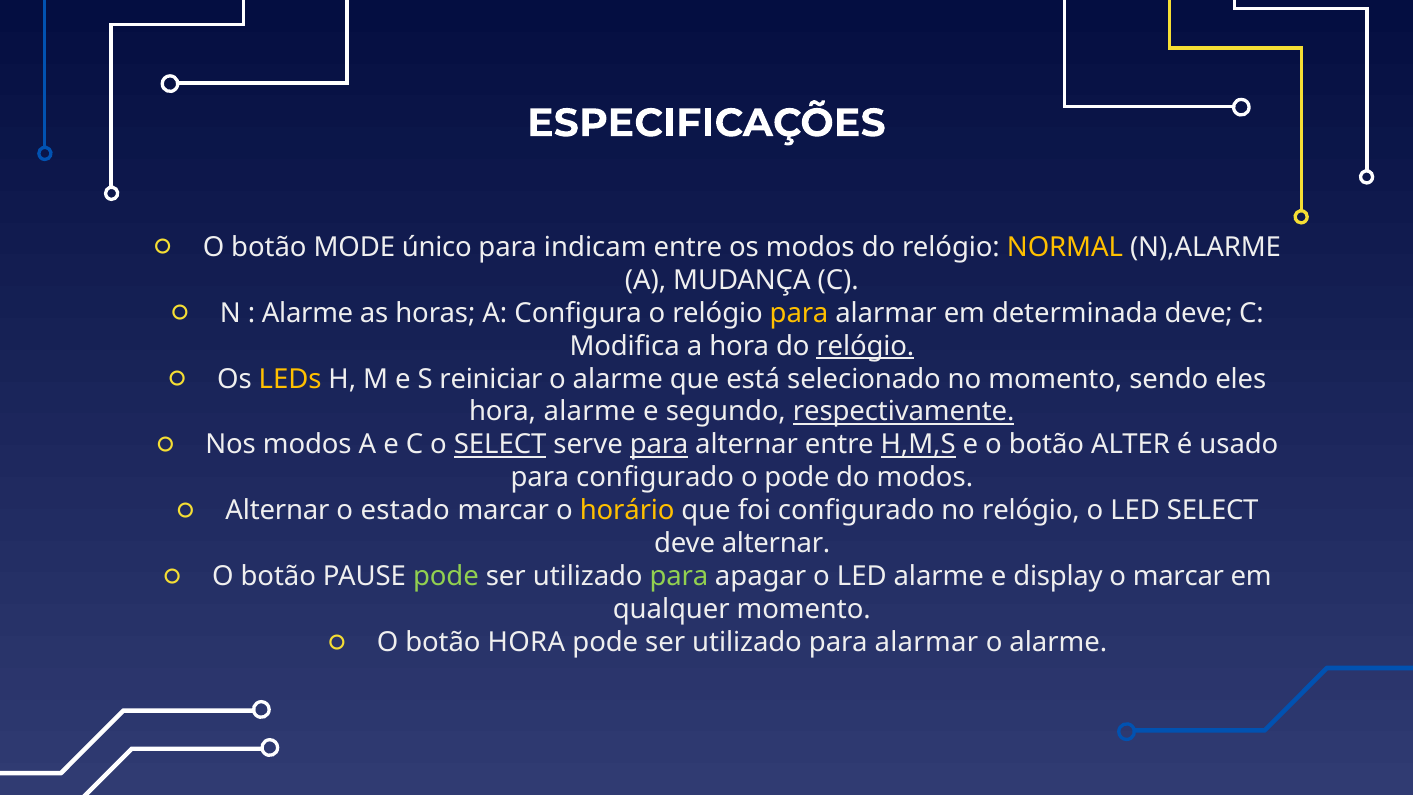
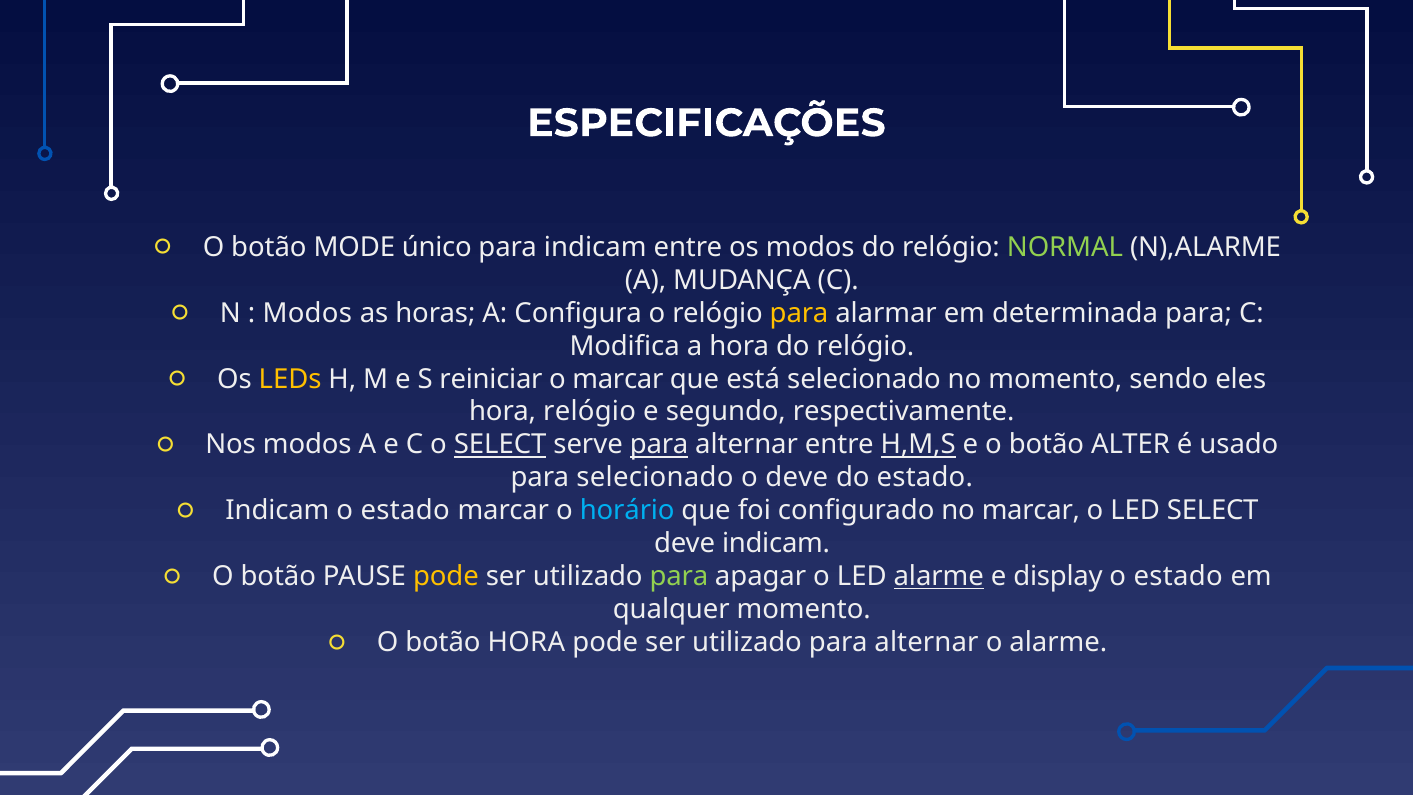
NORMAL colour: yellow -> light green
Alarme at (308, 313): Alarme -> Modos
determinada deve: deve -> para
relógio at (865, 346) underline: present -> none
alarme at (618, 379): alarme -> marcar
hora alarme: alarme -> relógio
respectivamente underline: present -> none
para configurado: configurado -> selecionado
o pode: pode -> deve
do modos: modos -> estado
Alternar at (278, 511): Alternar -> Indicam
horário colour: yellow -> light blue
no relógio: relógio -> marcar
deve alternar: alternar -> indicam
pode at (446, 577) colour: light green -> yellow
alarme at (939, 577) underline: none -> present
marcar at (1178, 577): marcar -> estado
utilizado para alarmar: alarmar -> alternar
